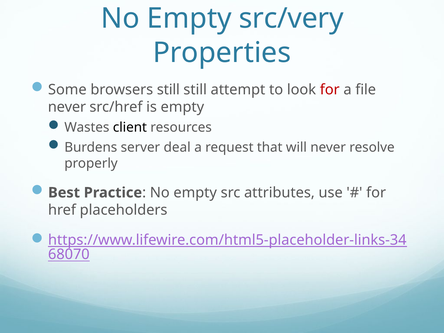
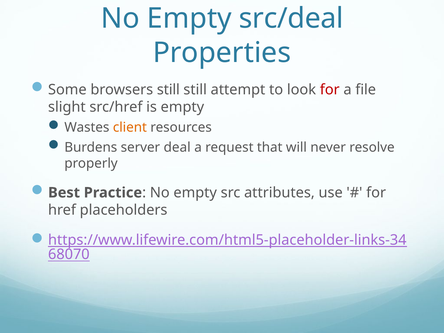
src/very: src/very -> src/deal
never at (67, 107): never -> slight
client colour: black -> orange
